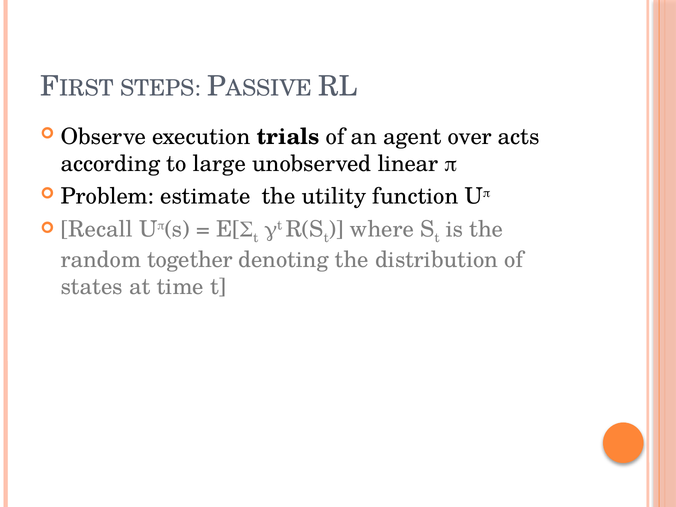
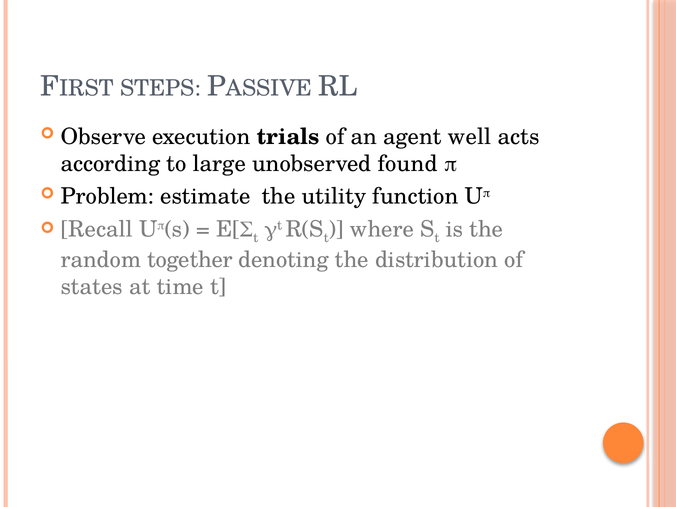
over: over -> well
linear: linear -> found
